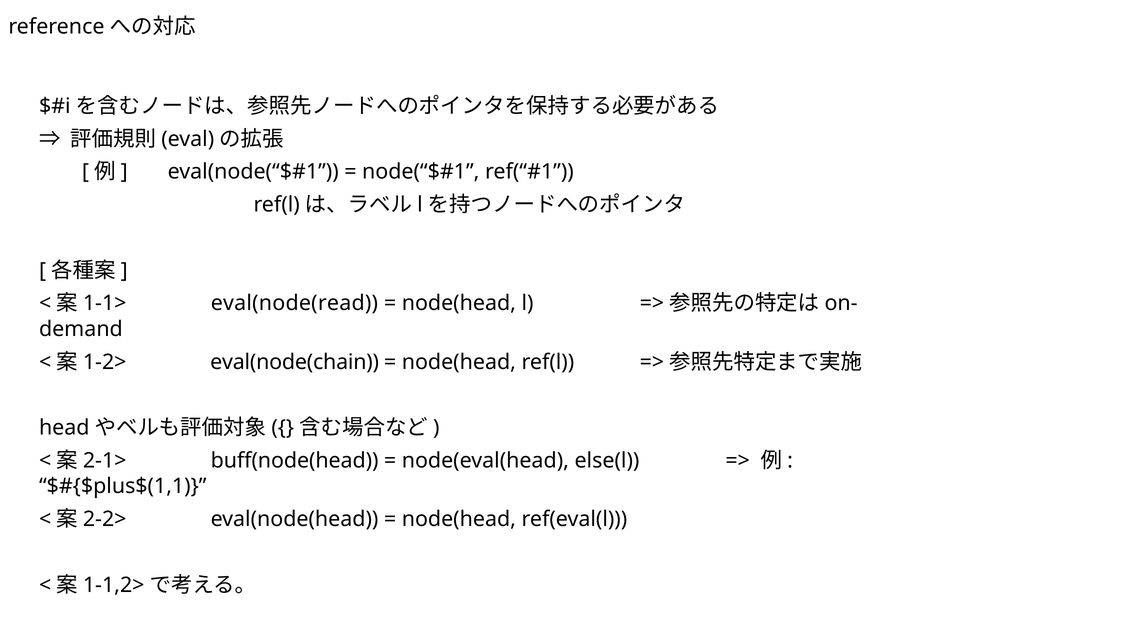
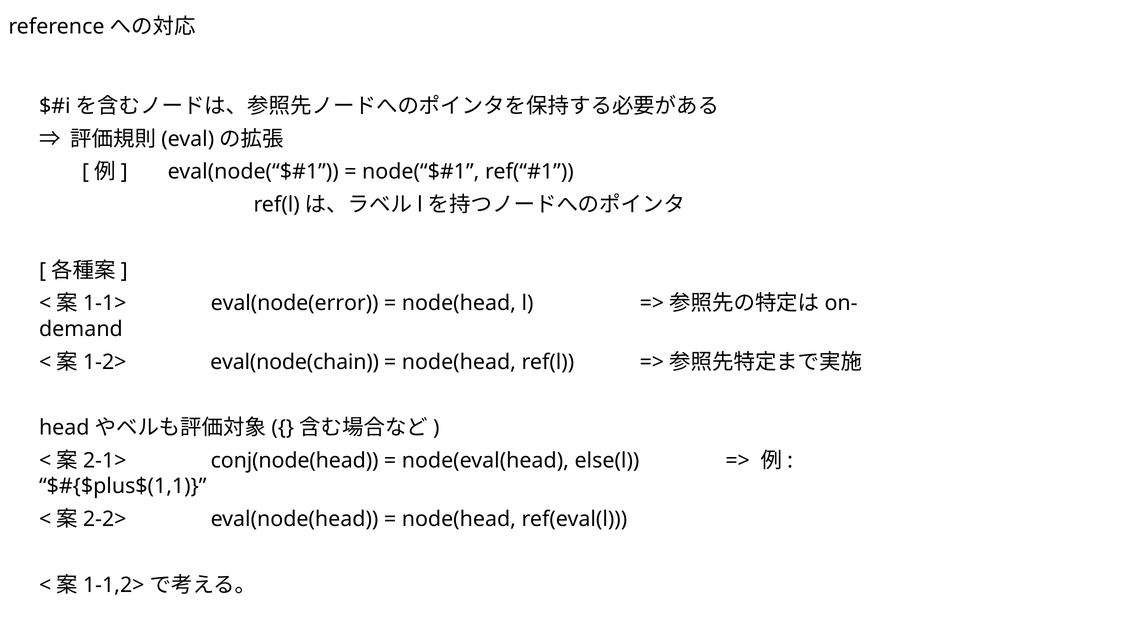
eval(node(read: eval(node(read -> eval(node(error
buff(node(head: buff(node(head -> conj(node(head
